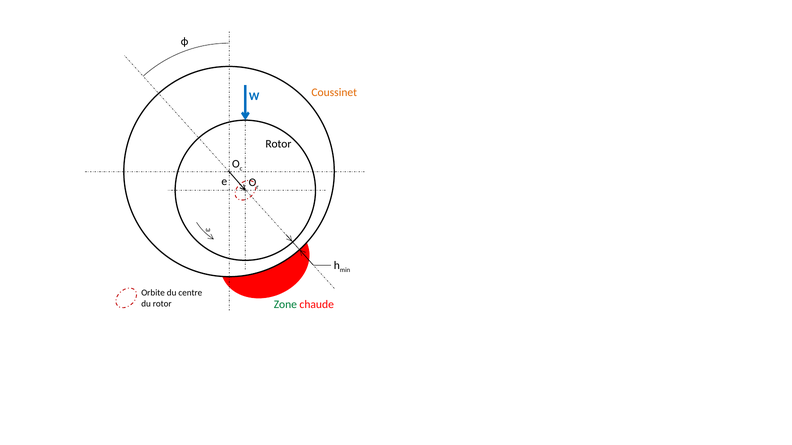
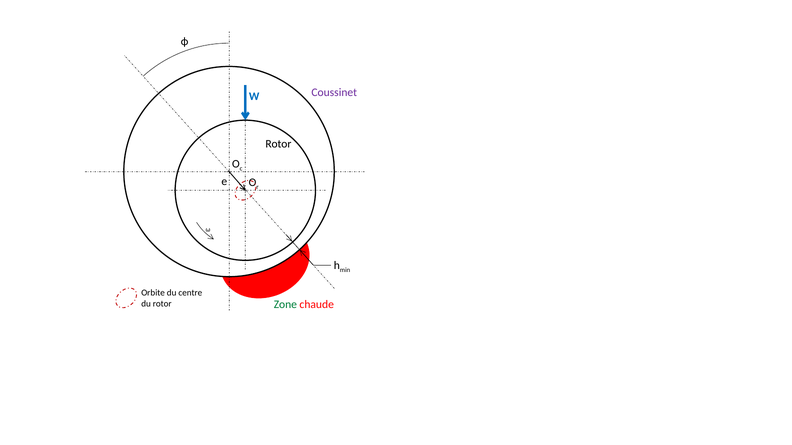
Coussinet colour: orange -> purple
